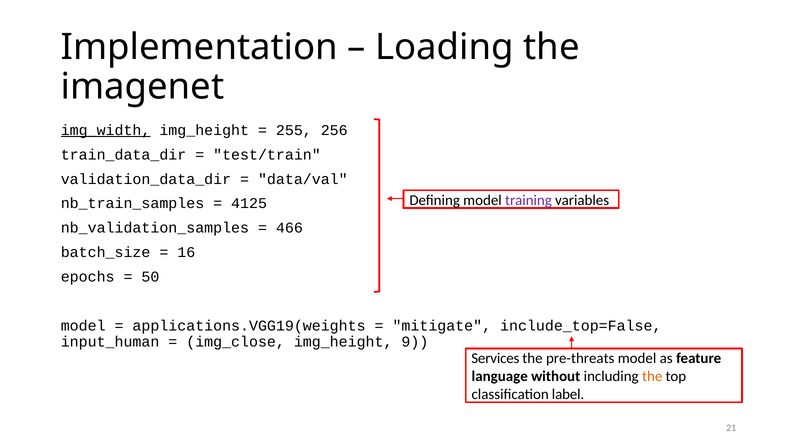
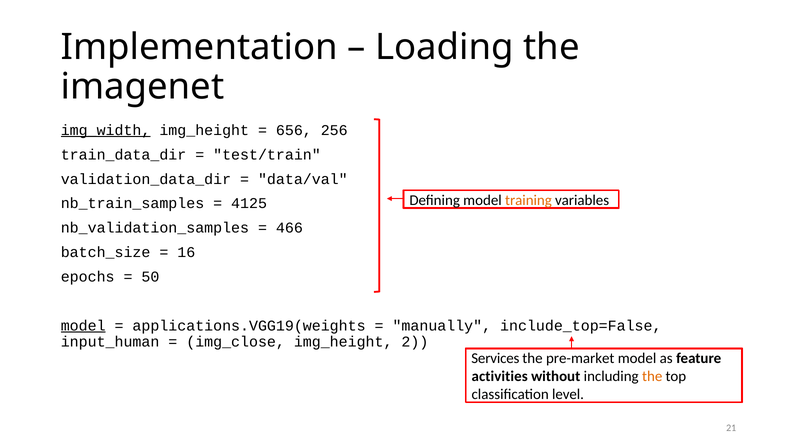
255: 255 -> 656
training colour: purple -> orange
model at (83, 326) underline: none -> present
mitigate: mitigate -> manually
9: 9 -> 2
pre-threats: pre-threats -> pre-market
language: language -> activities
label: label -> level
